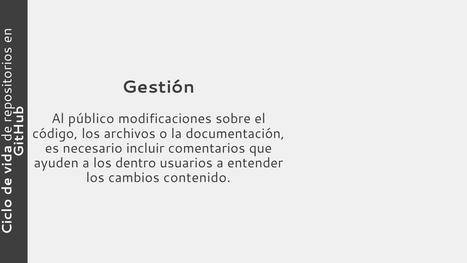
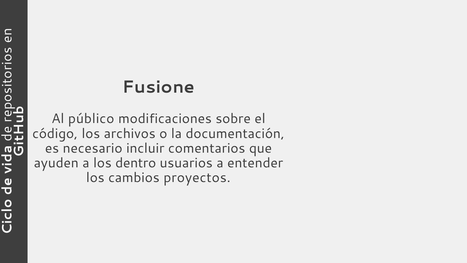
Gestión: Gestión -> Fusione
contenido: contenido -> proyectos
